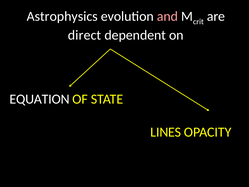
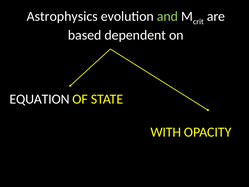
and colour: pink -> light green
direct: direct -> based
LINES: LINES -> WITH
